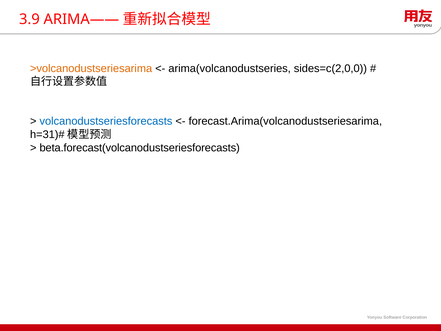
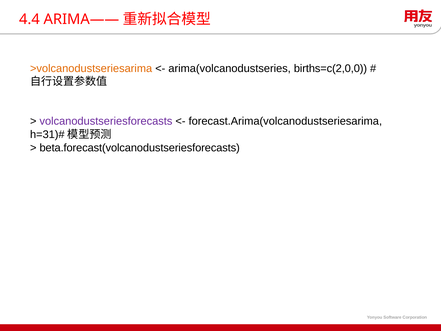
3.9: 3.9 -> 4.4
sides=c(2,0,0: sides=c(2,0,0 -> births=c(2,0,0
volcanodustseriesforecasts colour: blue -> purple
